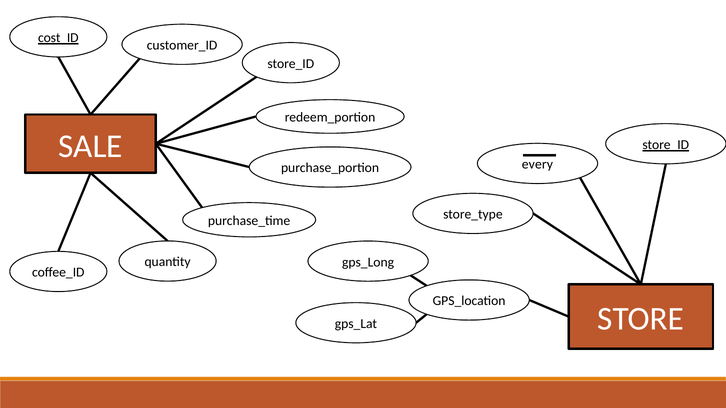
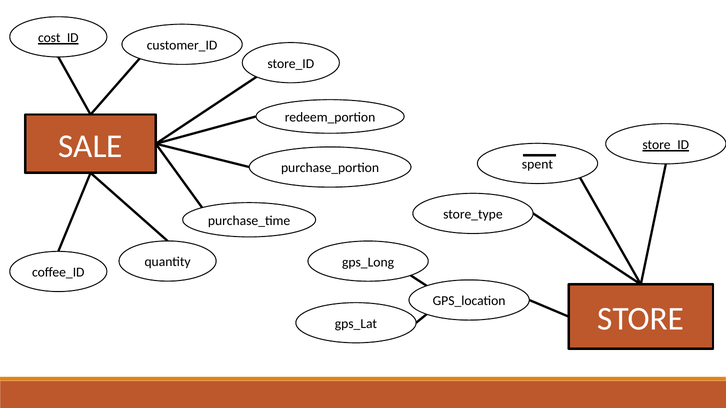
every: every -> spent
